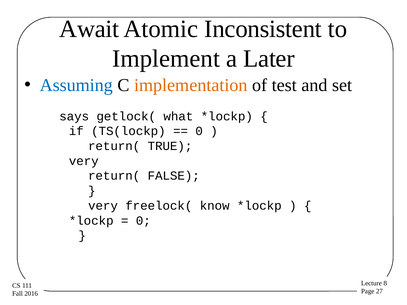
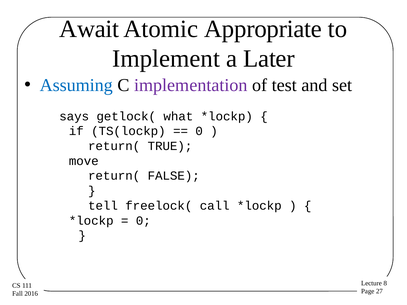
Inconsistent: Inconsistent -> Appropriate
implementation colour: orange -> purple
very at (84, 161): very -> move
very at (103, 206): very -> tell
know: know -> call
